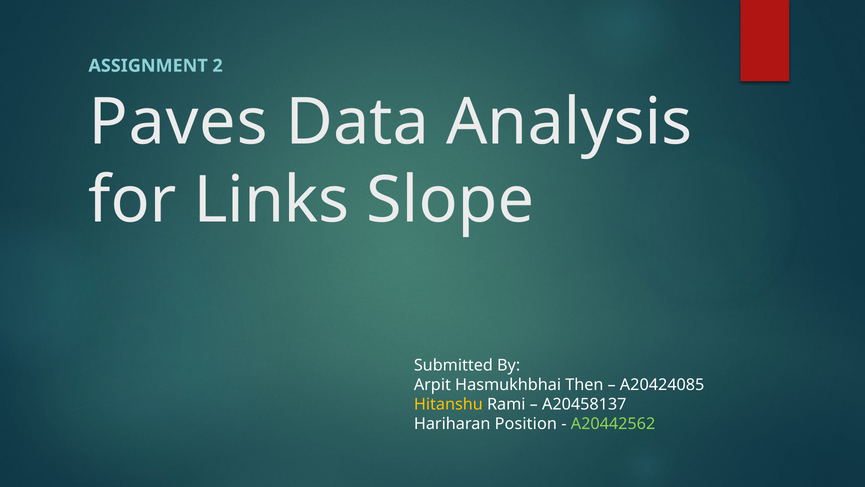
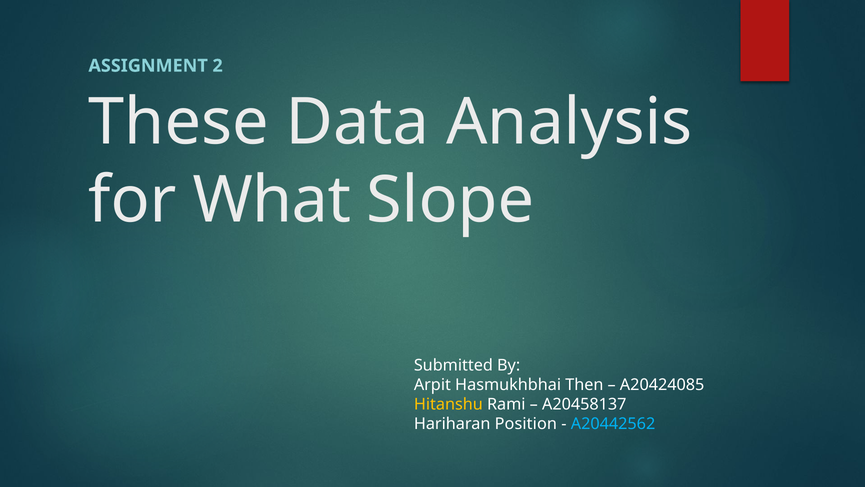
Paves: Paves -> These
Links: Links -> What
A20442562 colour: light green -> light blue
